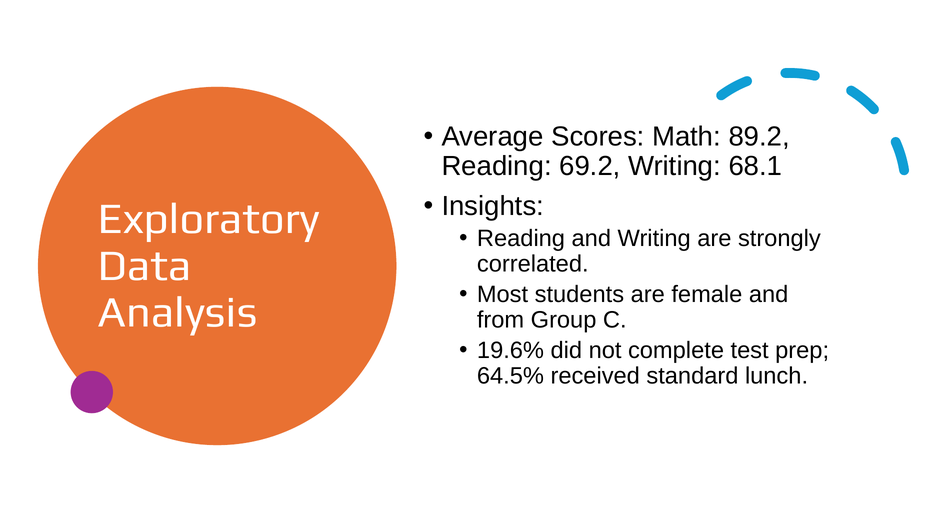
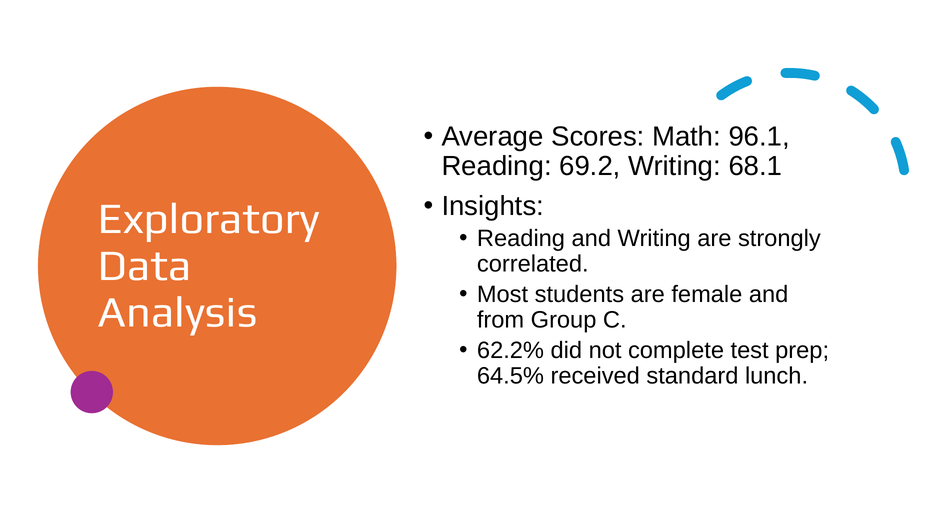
89.2: 89.2 -> 96.1
19.6%: 19.6% -> 62.2%
